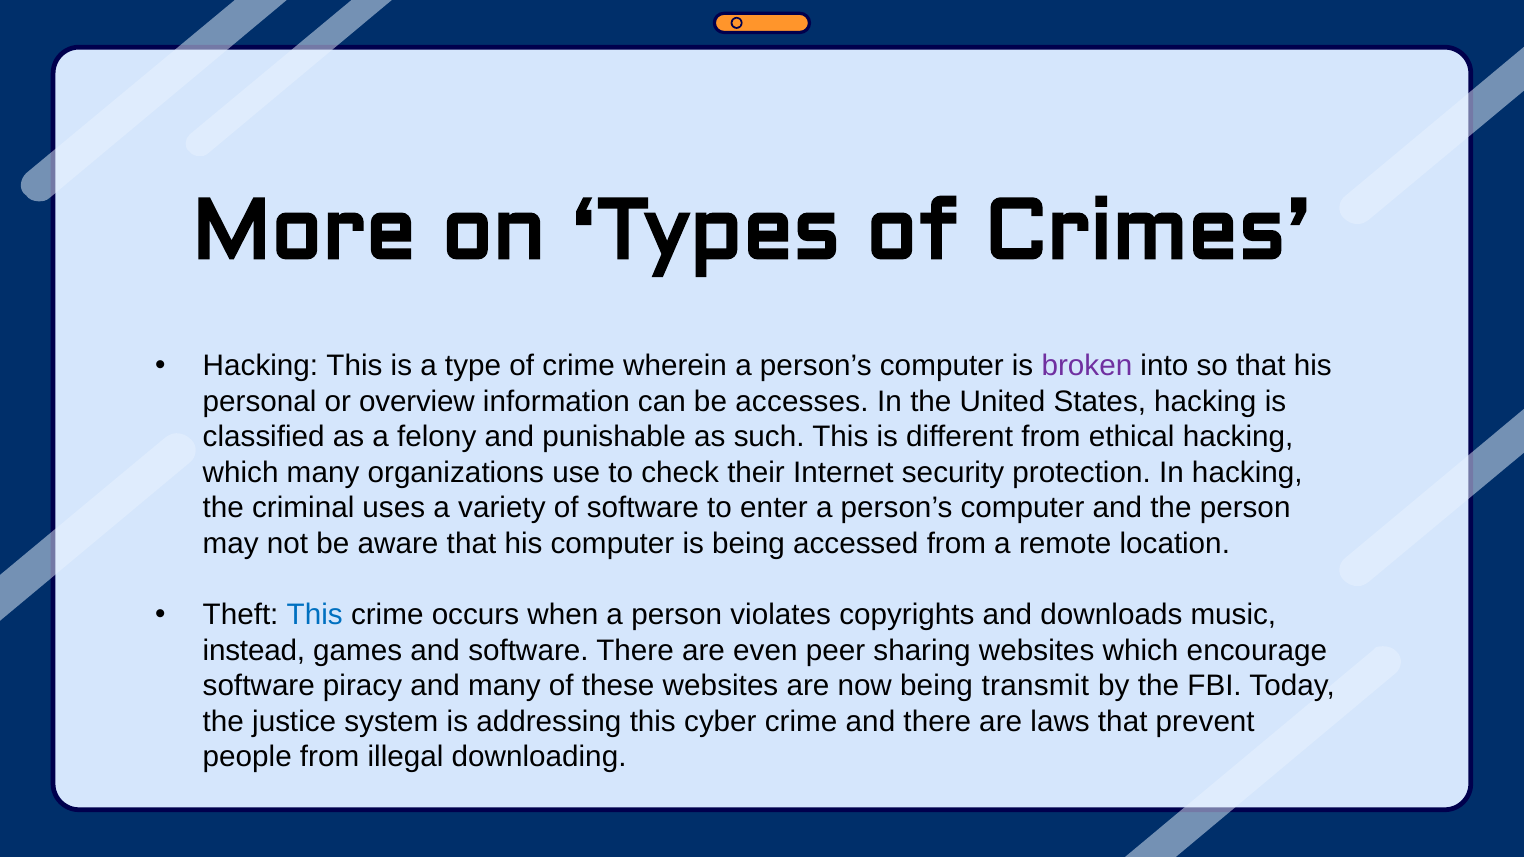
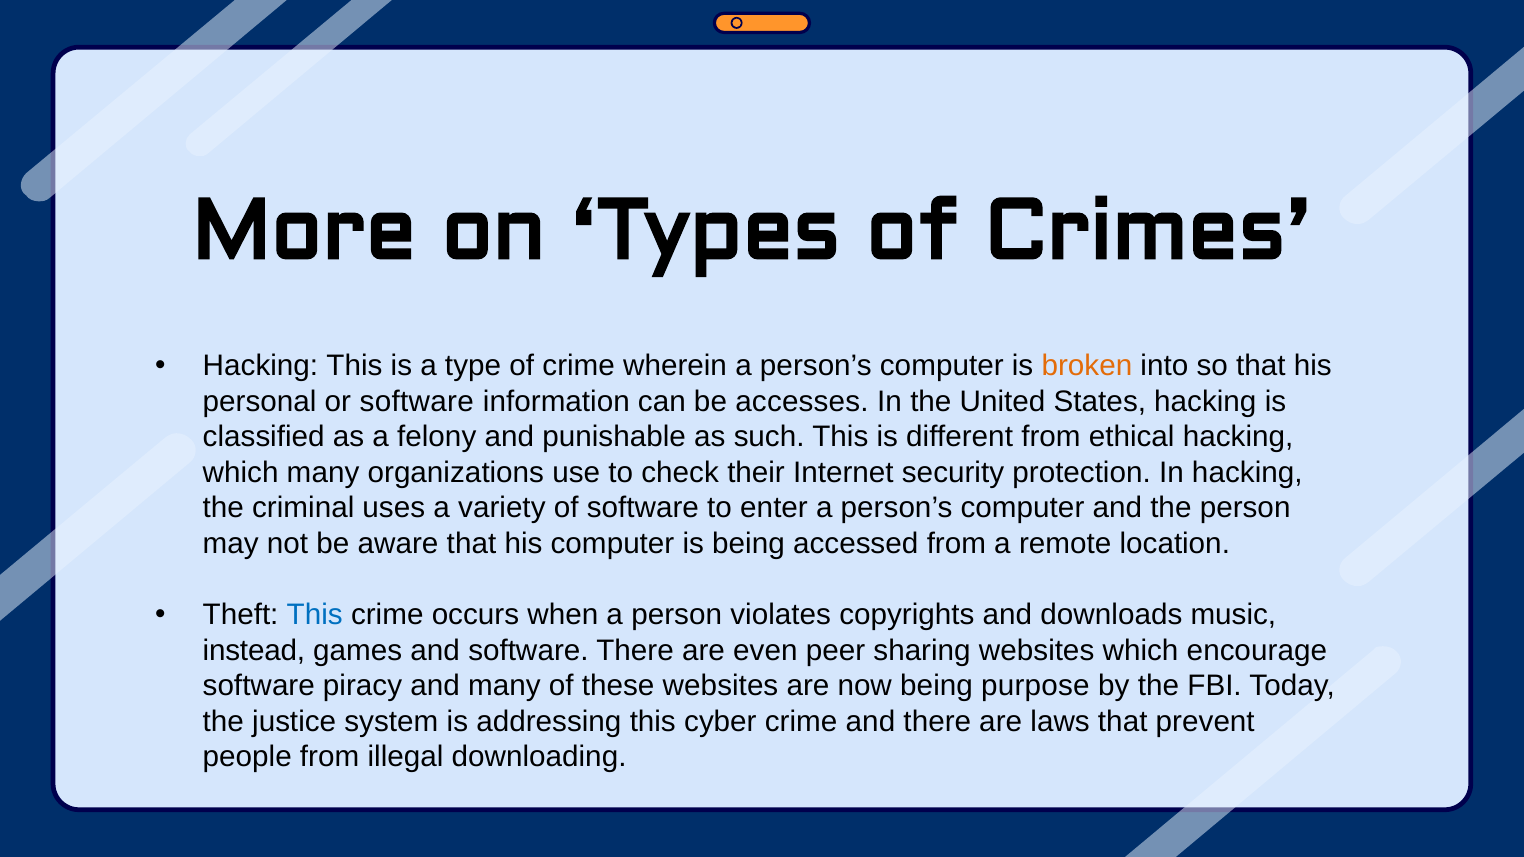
broken colour: purple -> orange
or overview: overview -> software
transmit: transmit -> purpose
